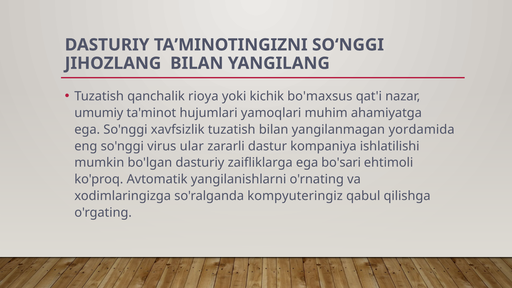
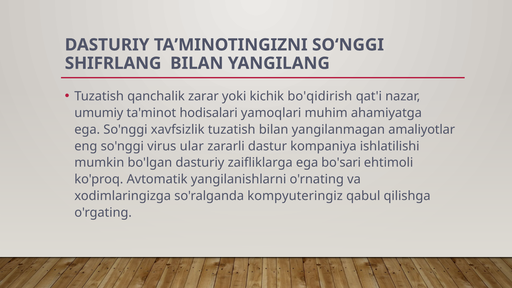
JIHOZLANG: JIHOZLANG -> SHIFRLANG
rioya: rioya -> zarar
bo'maxsus: bo'maxsus -> bo'qidirish
hujumlari: hujumlari -> hodisalari
yordamida: yordamida -> amaliyotlar
